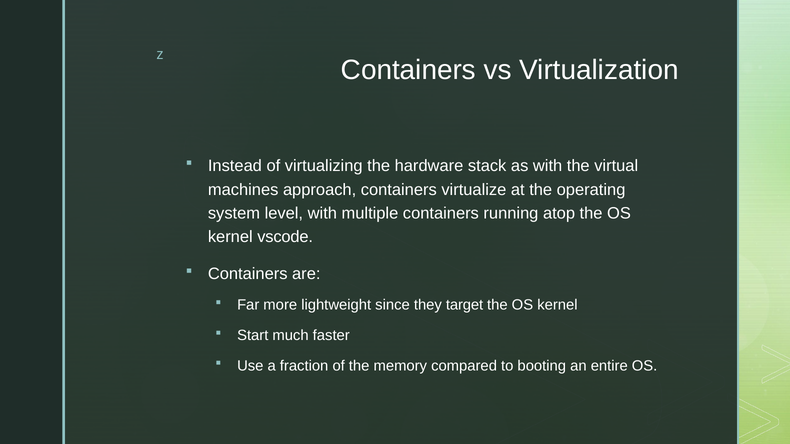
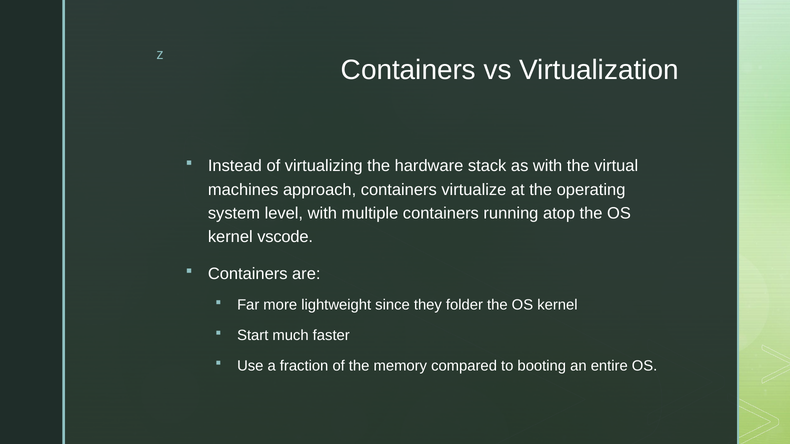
target: target -> folder
